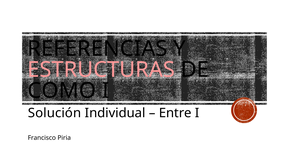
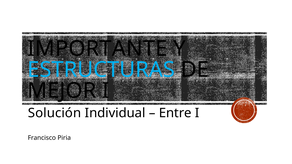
REFERENCIAS: REFERENCIAS -> IMPORTANTE
ESTRUCTURAS colour: pink -> light blue
COMO: COMO -> MEJOR
